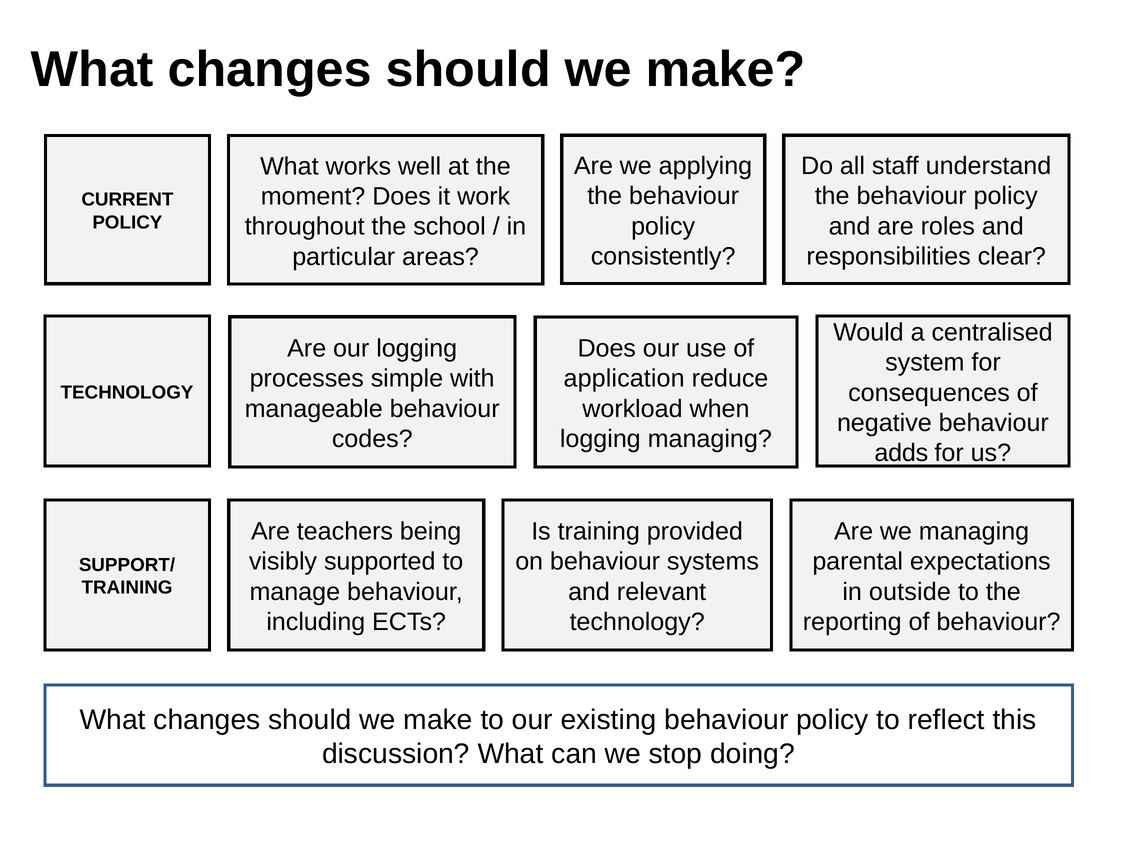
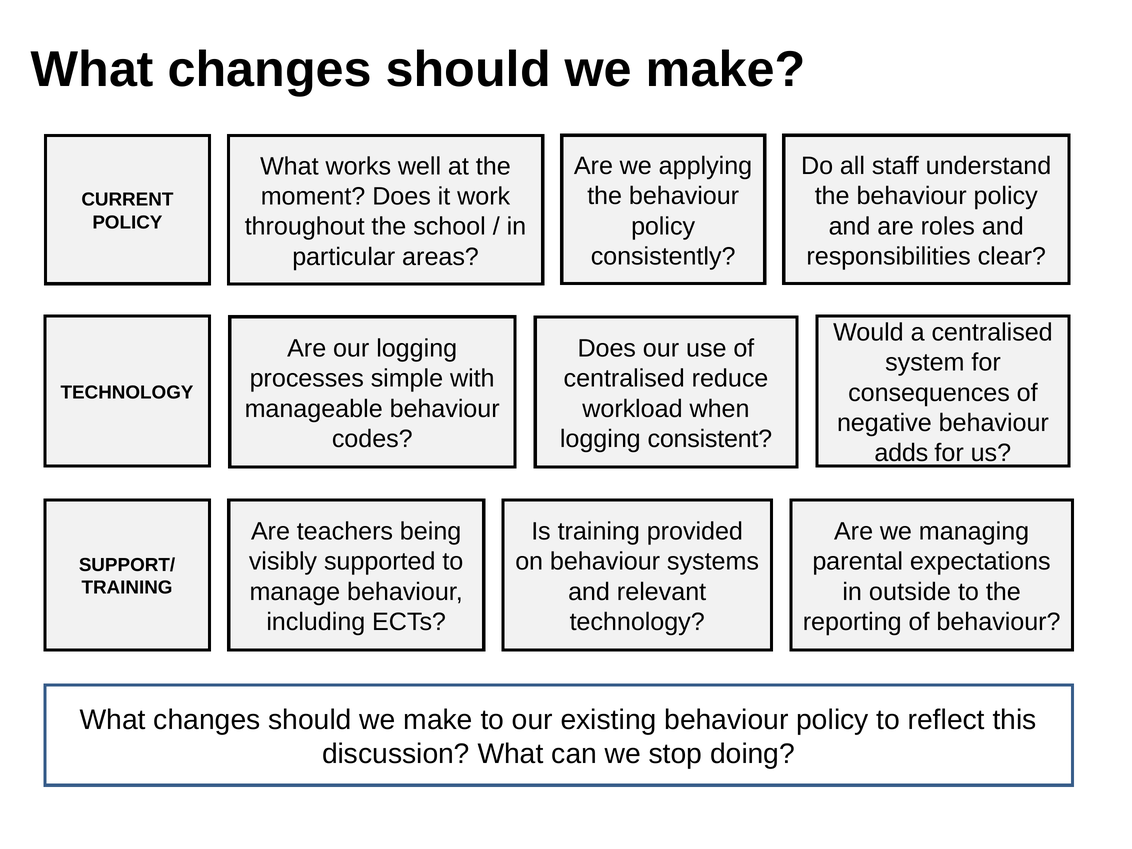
application at (624, 379): application -> centralised
logging managing: managing -> consistent
